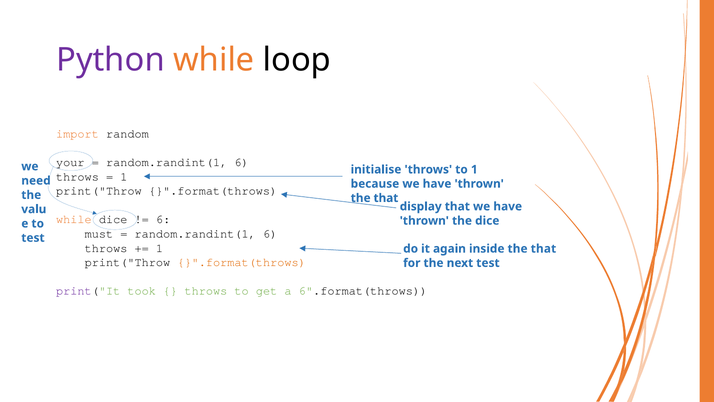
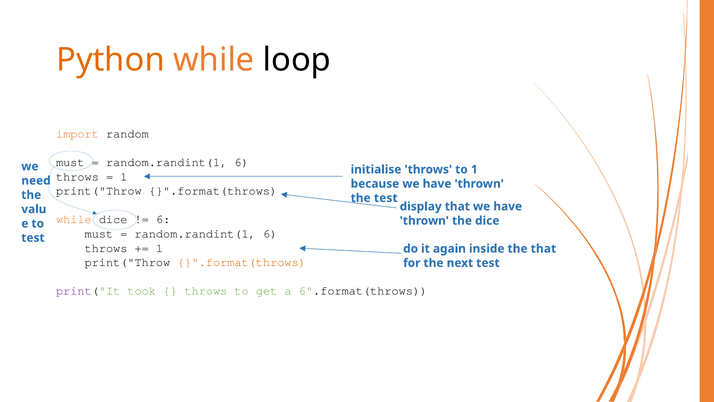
Python colour: purple -> orange
your at (70, 162): your -> must
that at (386, 198): that -> test
